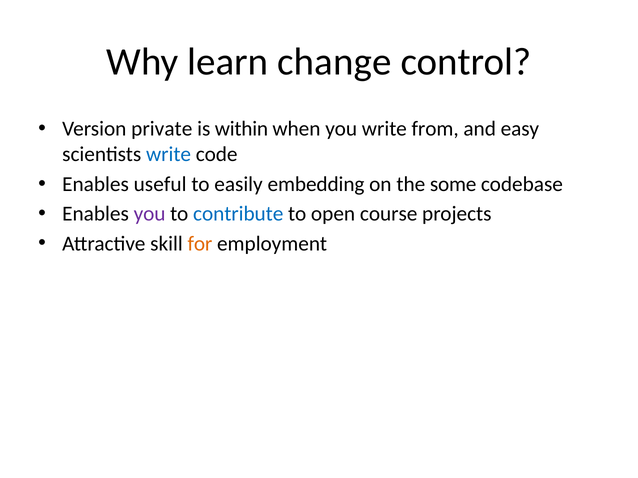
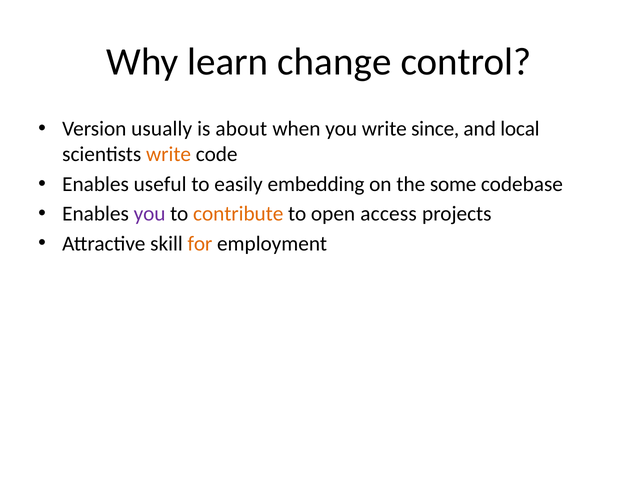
private: private -> usually
within: within -> about
from: from -> since
easy: easy -> local
write at (169, 155) colour: blue -> orange
contribute colour: blue -> orange
course: course -> access
